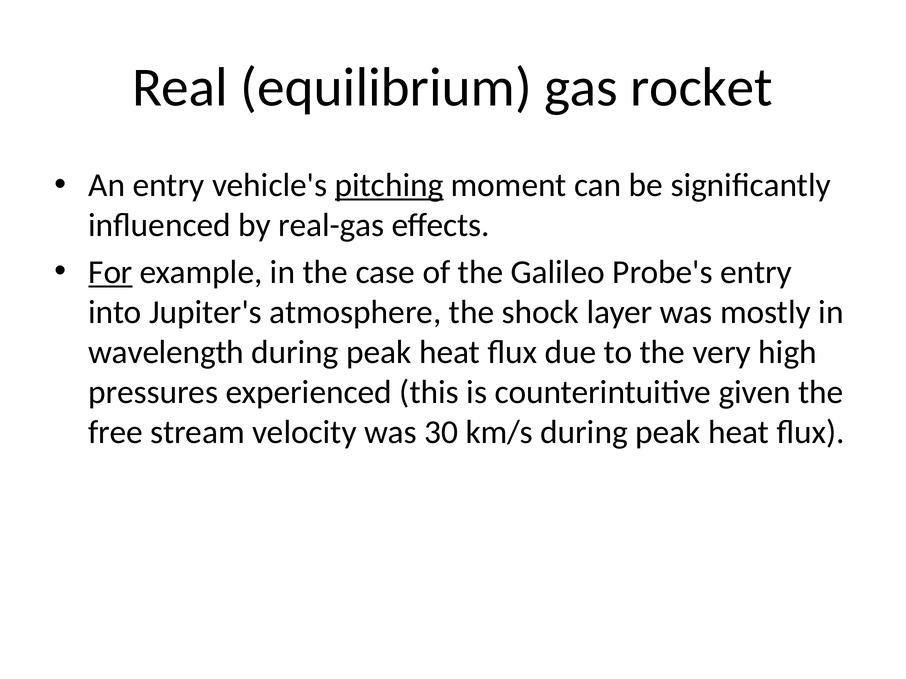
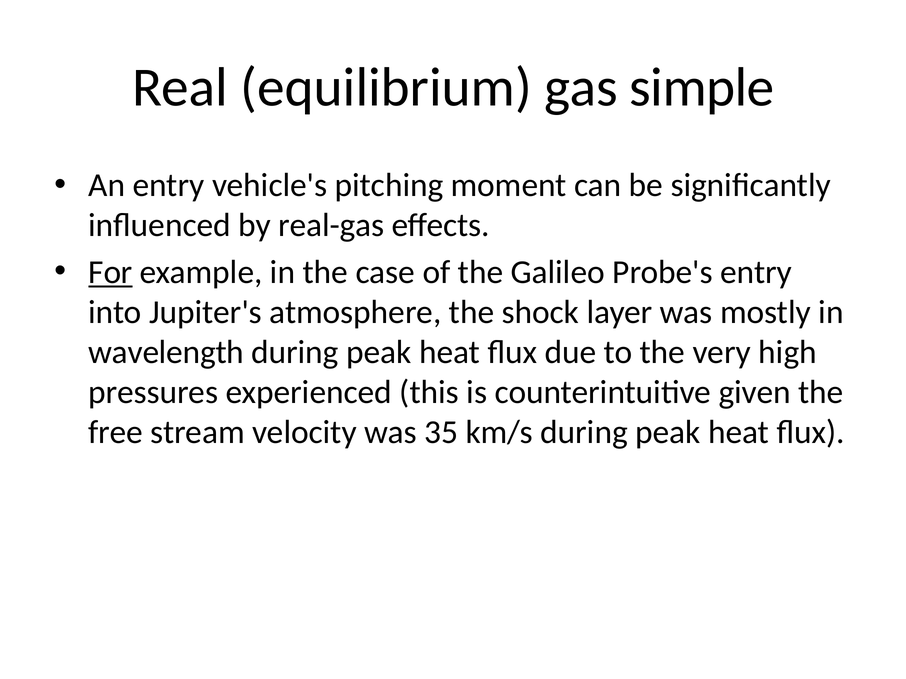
rocket: rocket -> simple
pitching underline: present -> none
30: 30 -> 35
